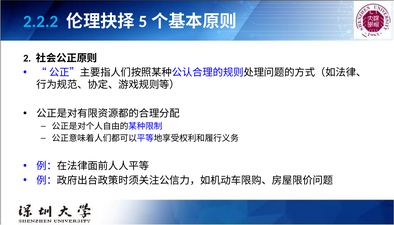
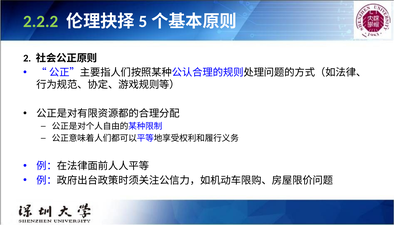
2.2.2 colour: light blue -> light green
